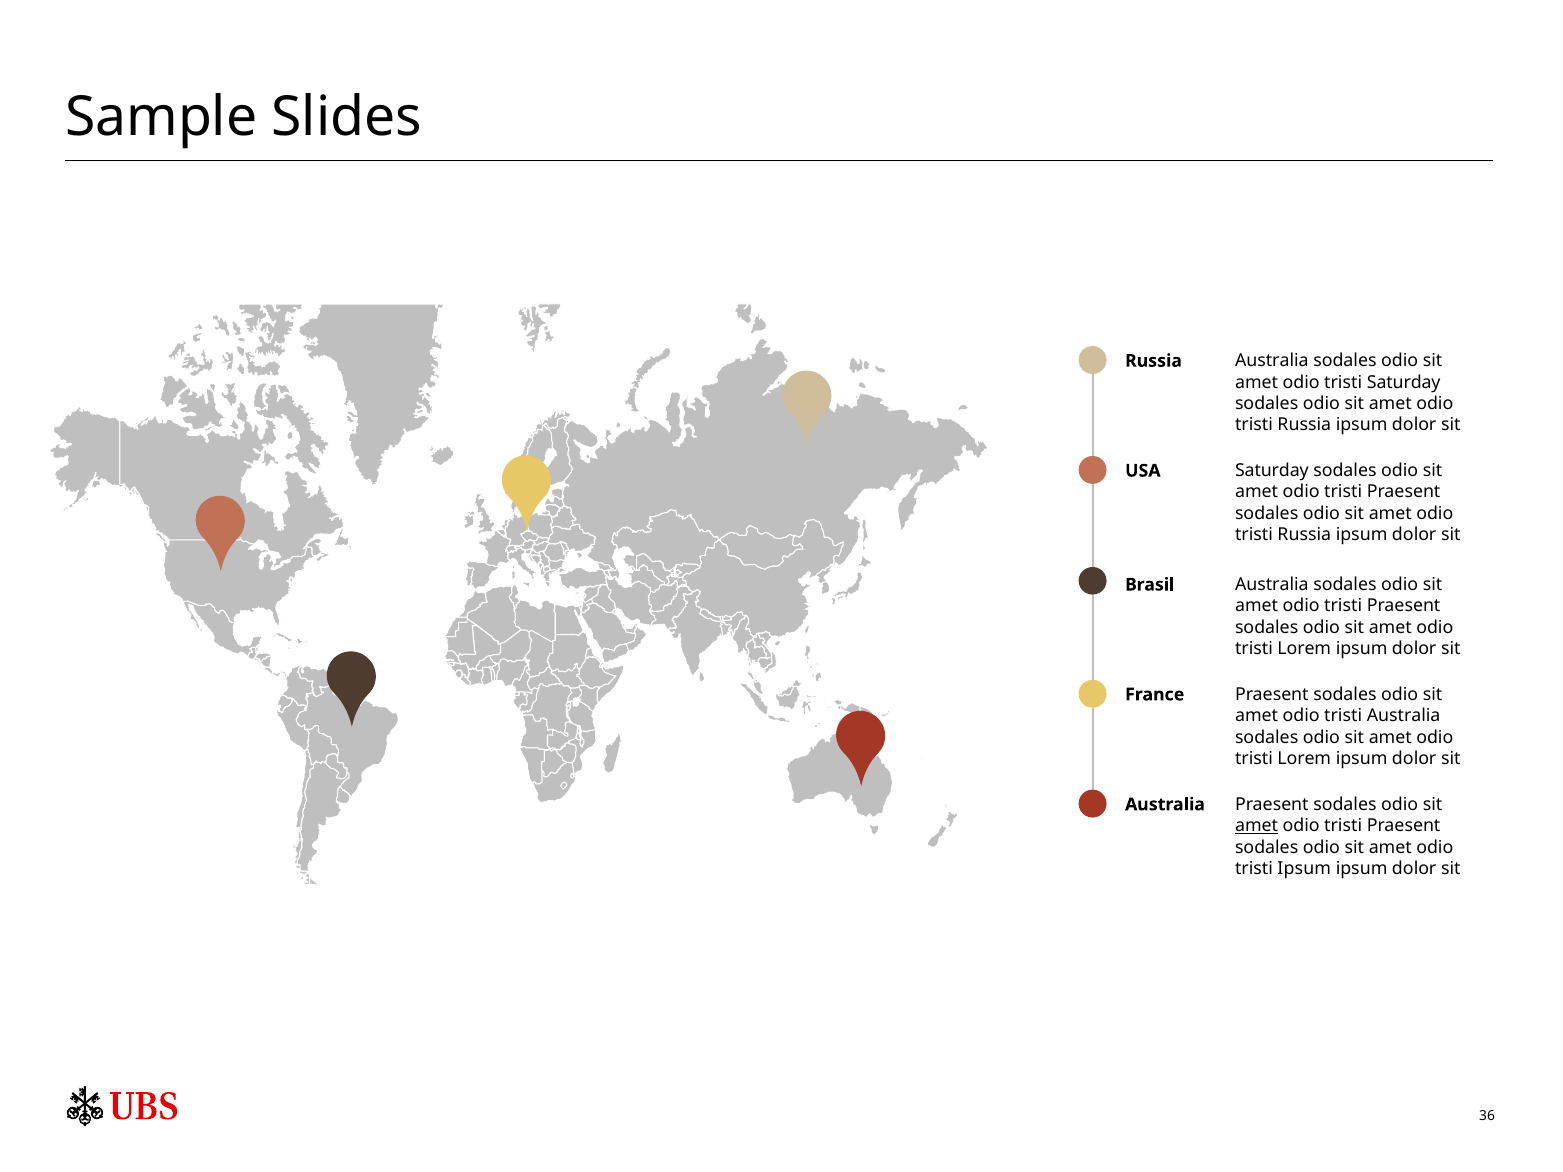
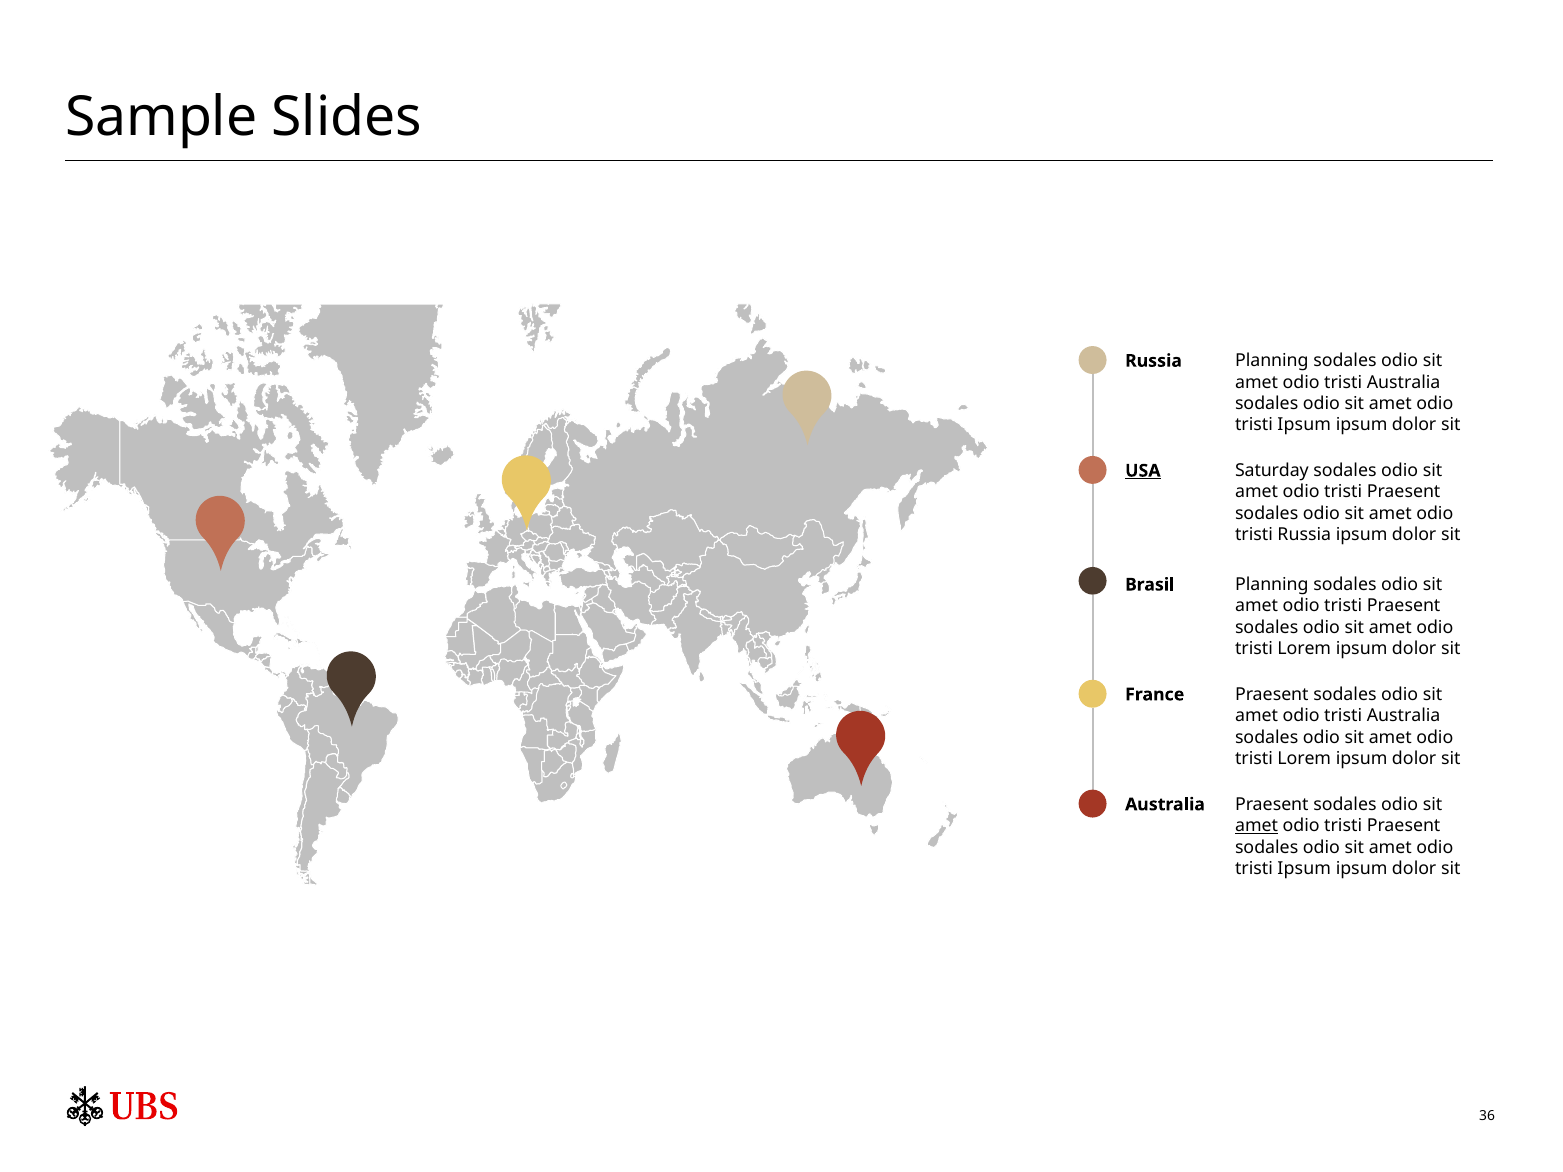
Russia Australia: Australia -> Planning
Saturday at (1404, 382): Saturday -> Australia
Russia at (1304, 425): Russia -> Ipsum
USA underline: none -> present
Brasil Australia: Australia -> Planning
